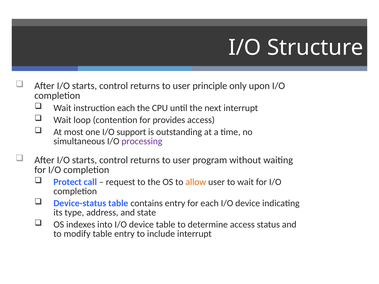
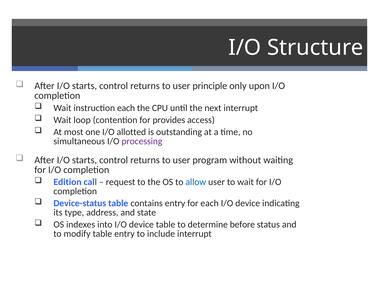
support: support -> allotted
Protect: Protect -> Edition
allow colour: orange -> blue
determine access: access -> before
